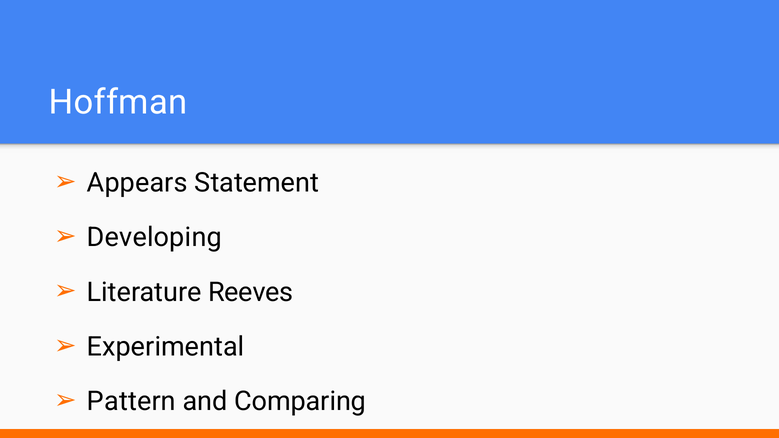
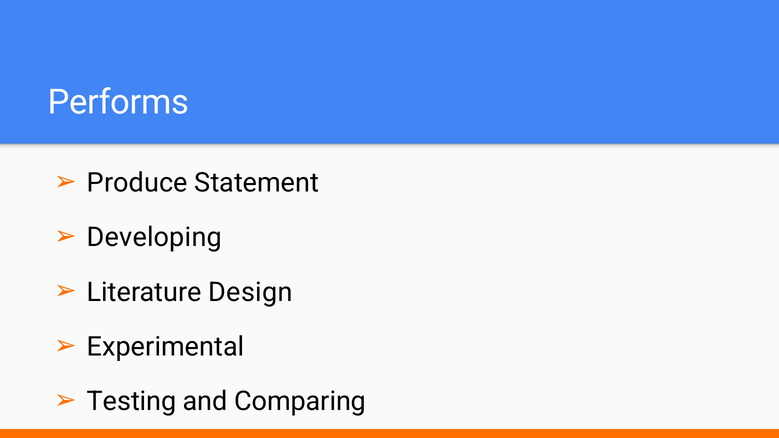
Hoffman: Hoffman -> Performs
Appears: Appears -> Produce
Reeves: Reeves -> Design
Pattern: Pattern -> Testing
